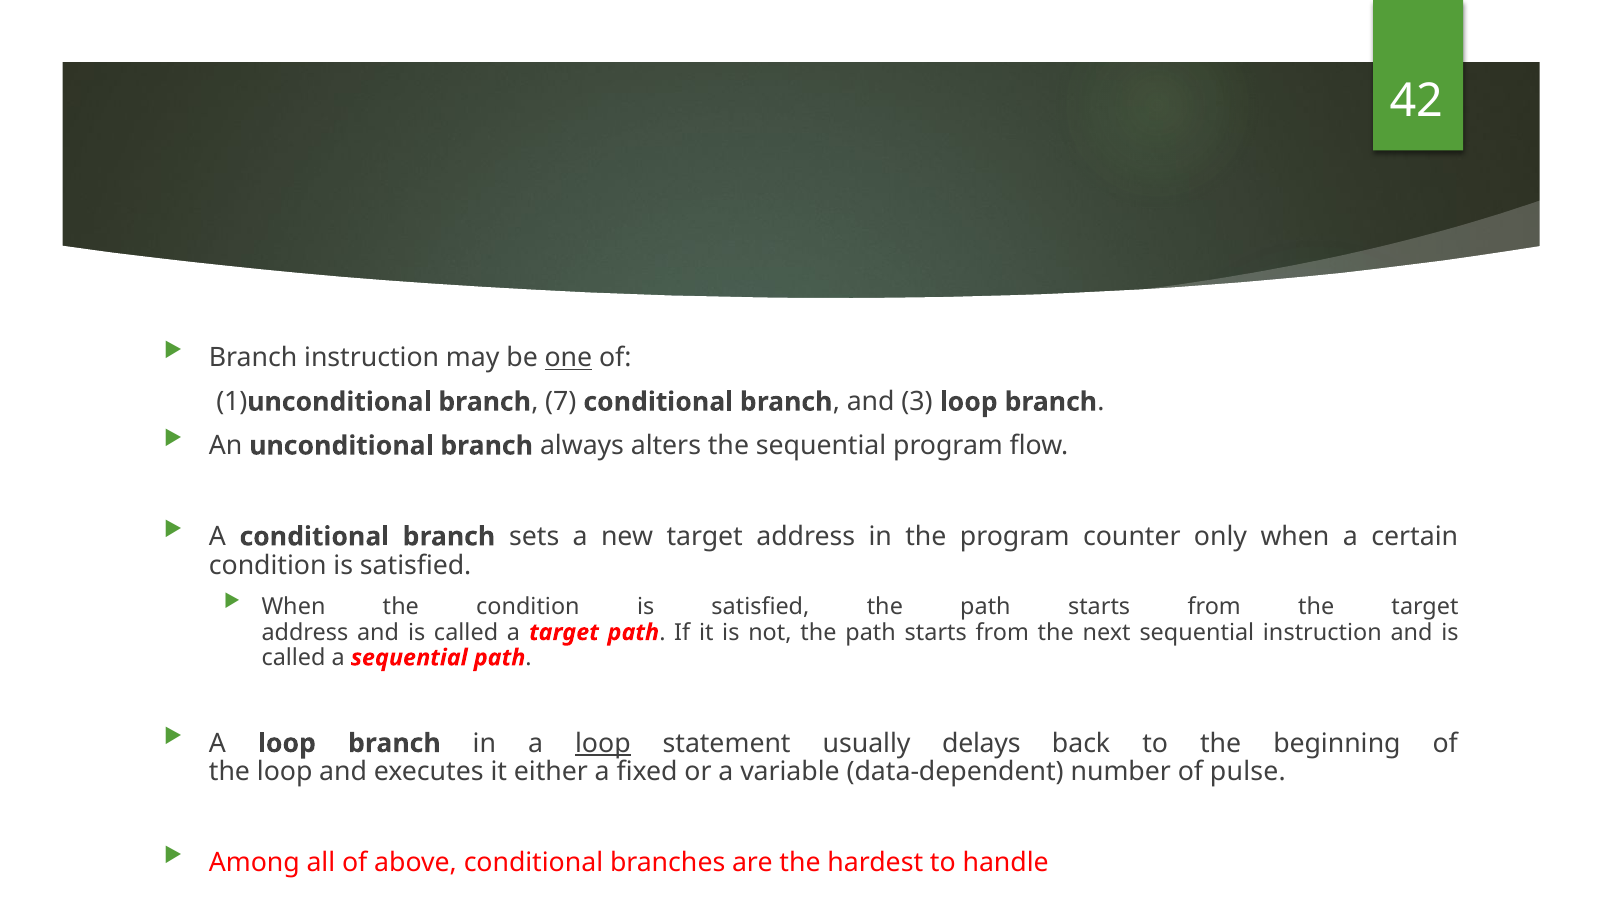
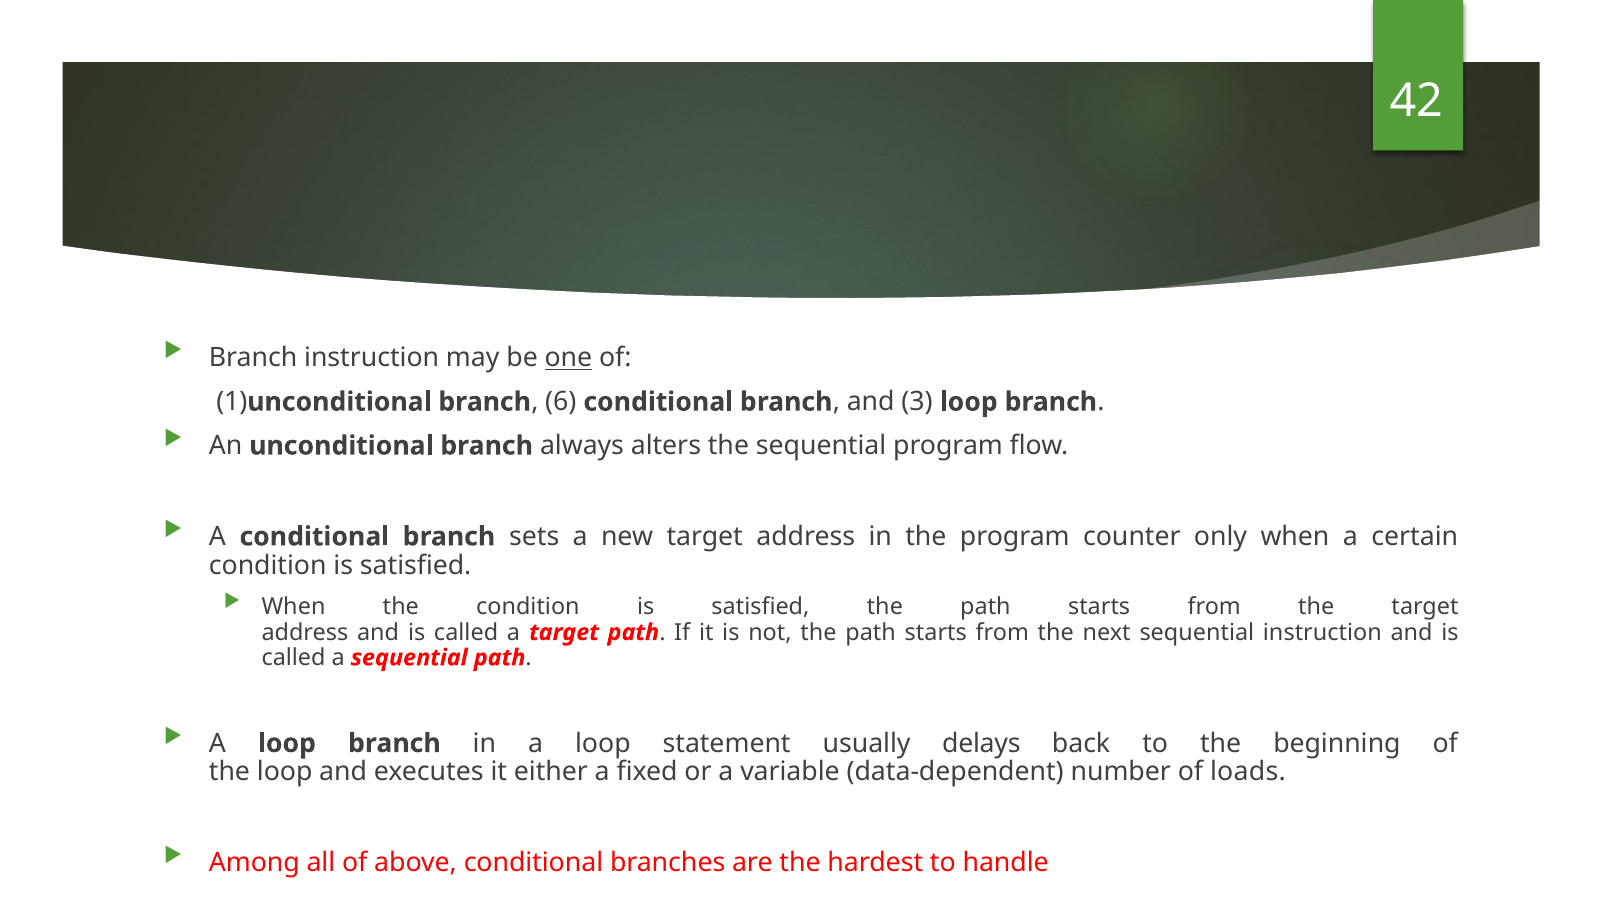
7: 7 -> 6
loop at (603, 743) underline: present -> none
pulse: pulse -> loads
